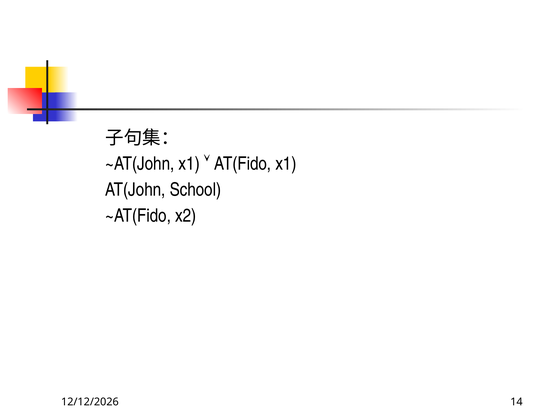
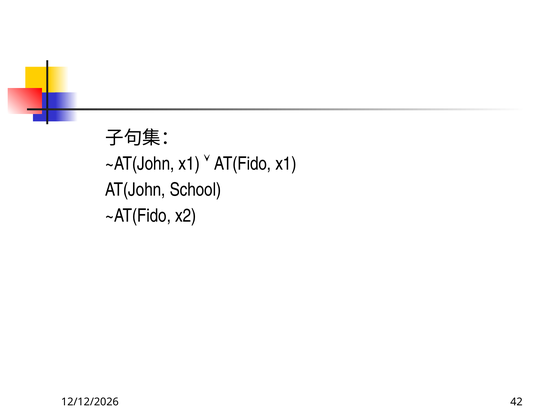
14: 14 -> 42
